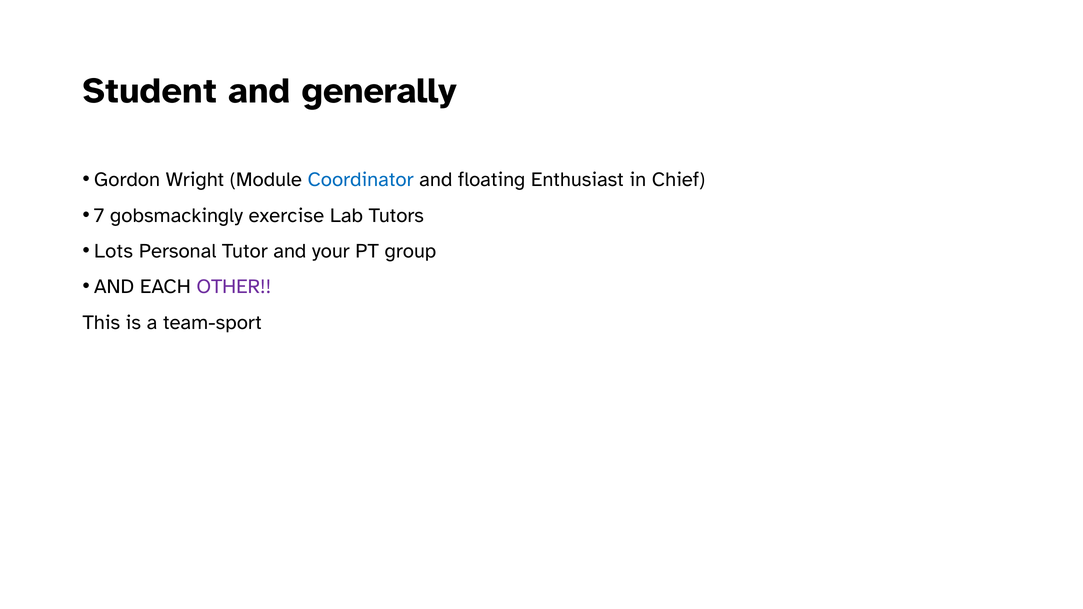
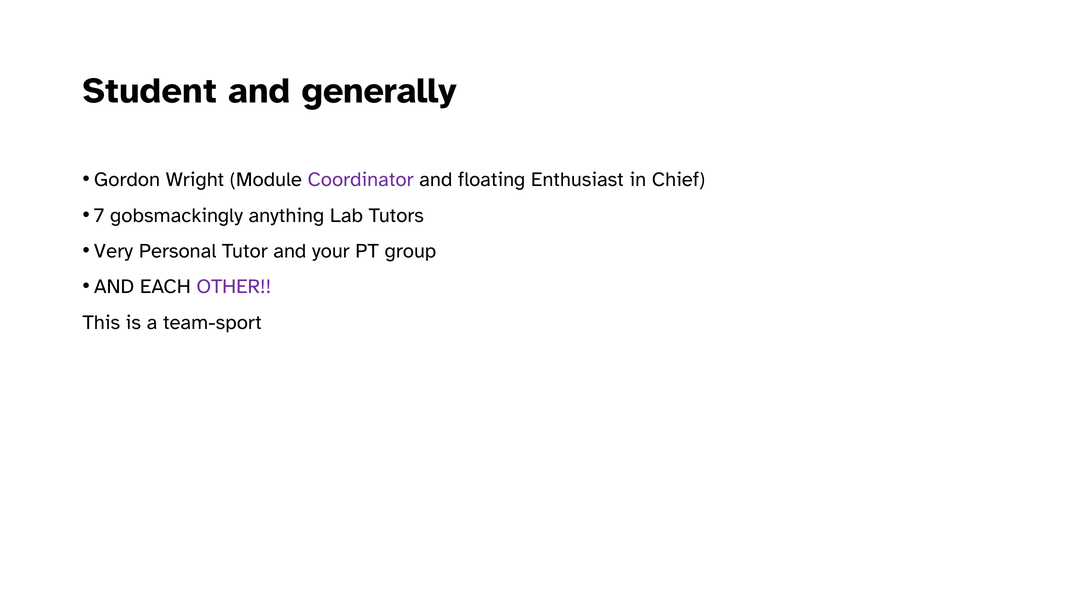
Coordinator colour: blue -> purple
exercise: exercise -> anything
Lots: Lots -> Very
